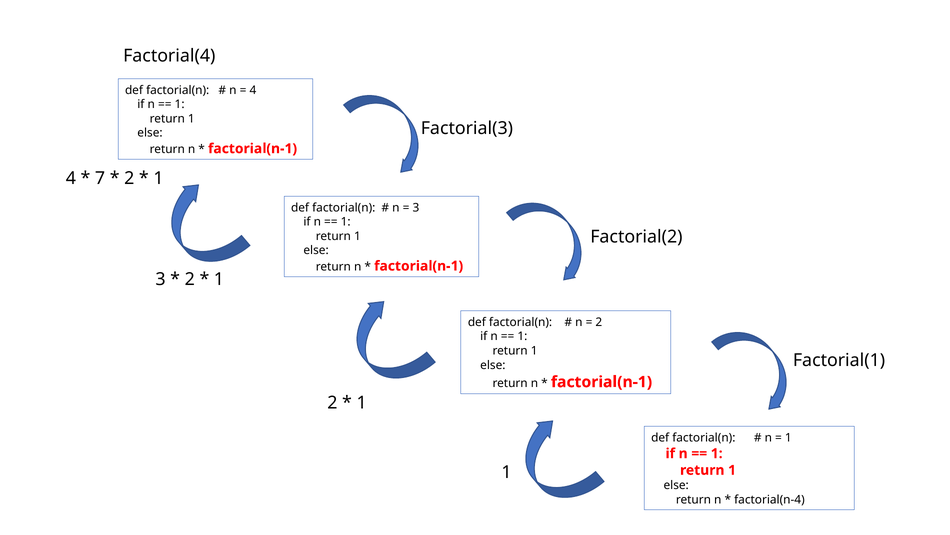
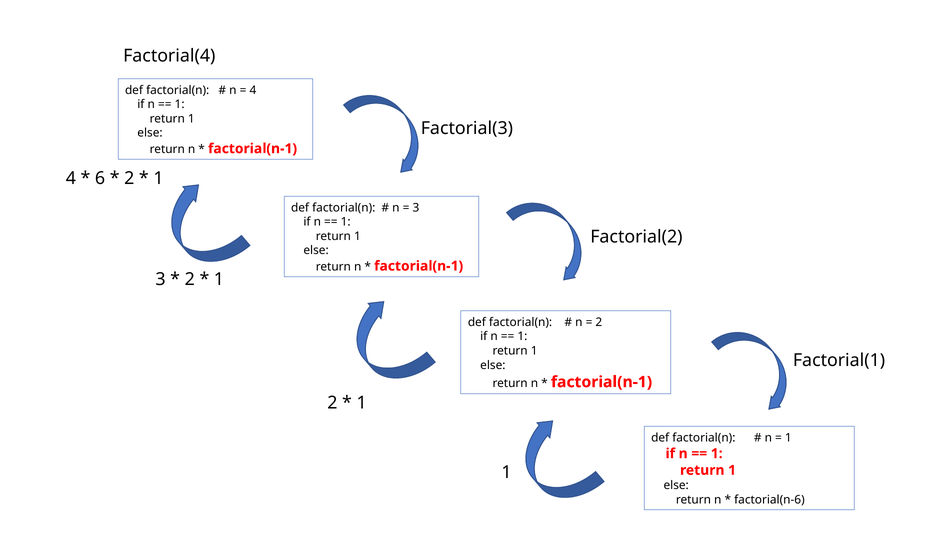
7: 7 -> 6
factorial(n-4: factorial(n-4 -> factorial(n-6
